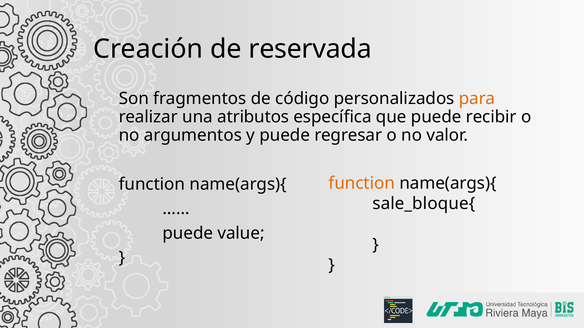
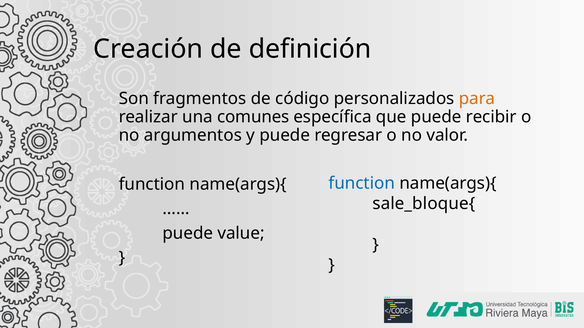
reservada: reservada -> definición
atributos: atributos -> comunes
function at (362, 183) colour: orange -> blue
